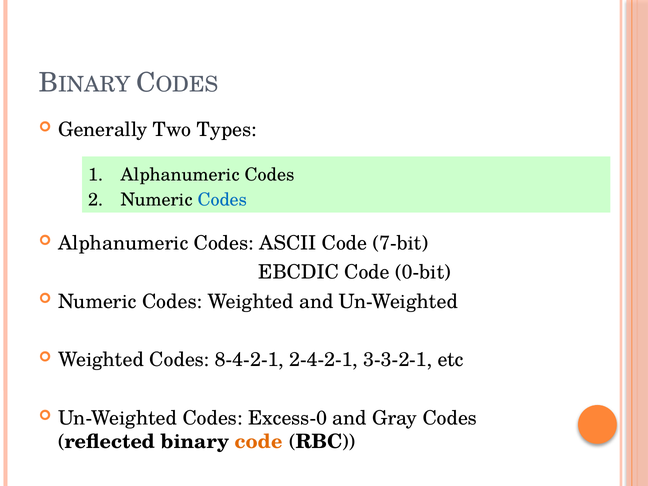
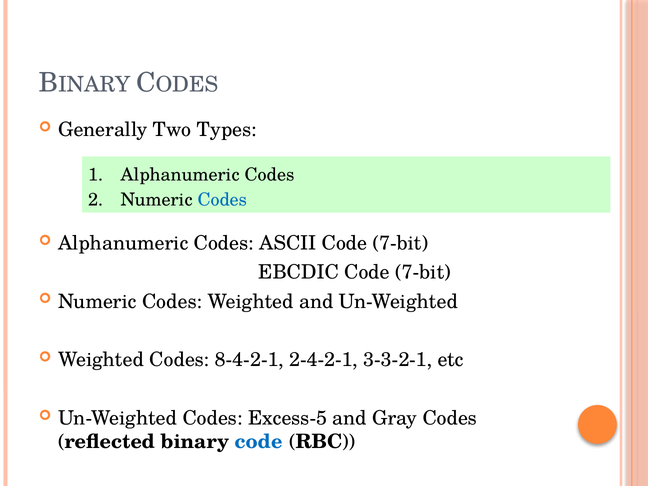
EBCDIC Code 0-bit: 0-bit -> 7-bit
Excess-0: Excess-0 -> Excess-5
code at (259, 442) colour: orange -> blue
